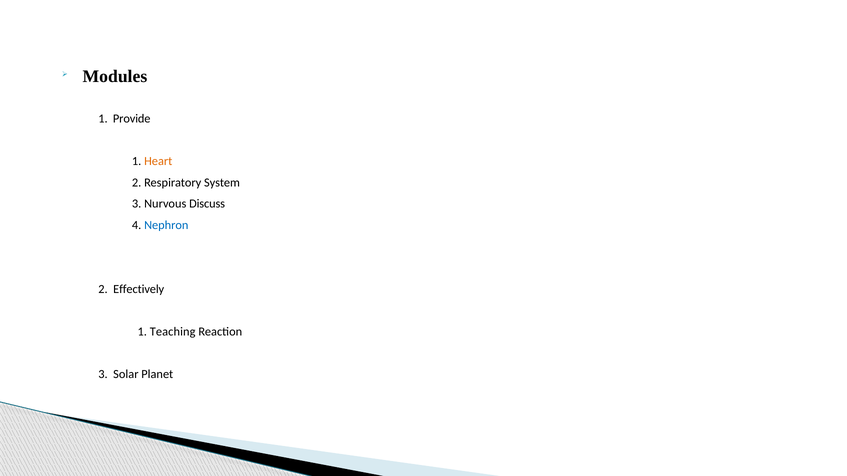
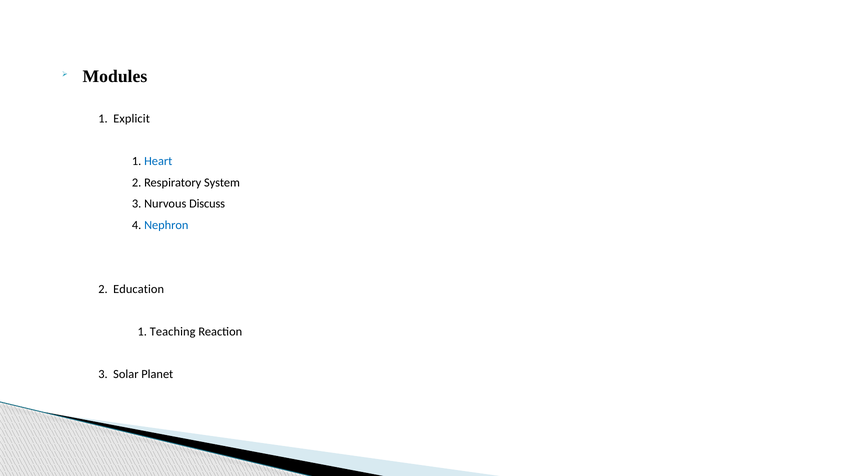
Provide: Provide -> Explicit
Heart colour: orange -> blue
Effectively: Effectively -> Education
